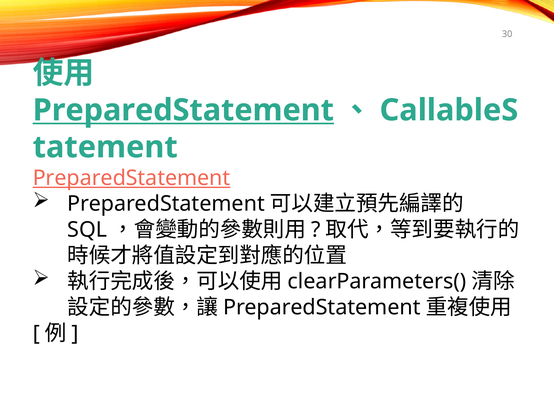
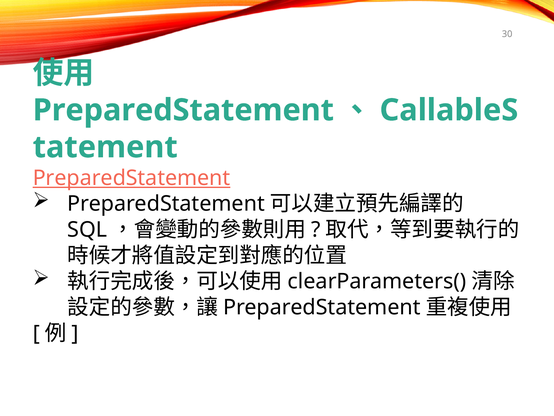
PreparedStatement at (183, 110) underline: present -> none
